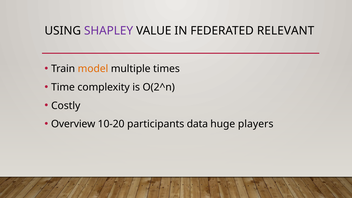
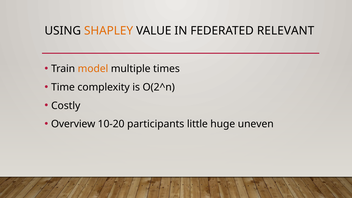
SHAPLEY colour: purple -> orange
data: data -> little
players: players -> uneven
